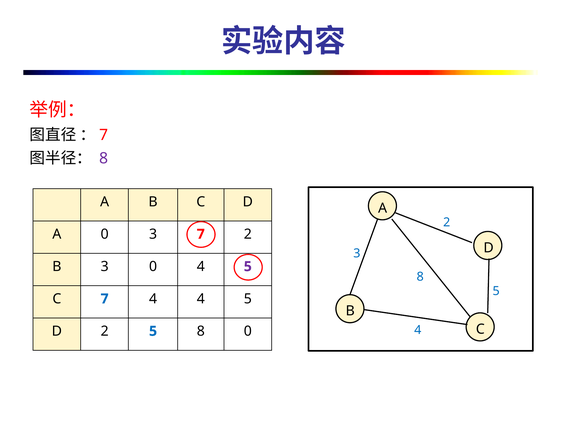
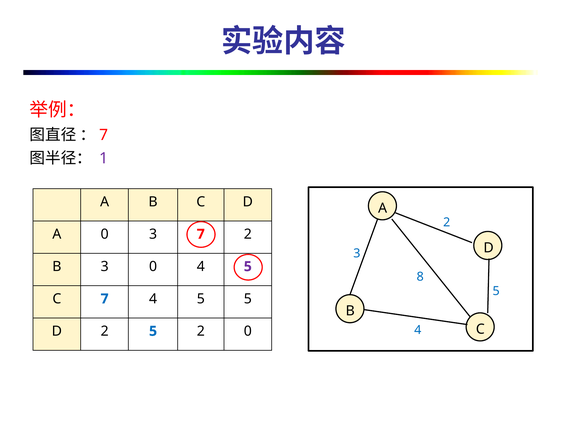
8 at (104, 158): 8 -> 1
7 4 4: 4 -> 5
2 5 8: 8 -> 2
